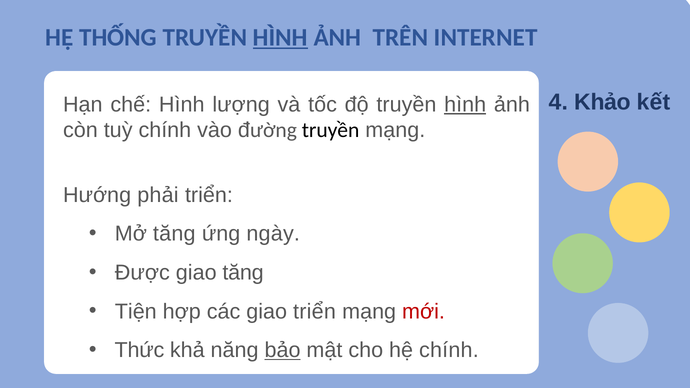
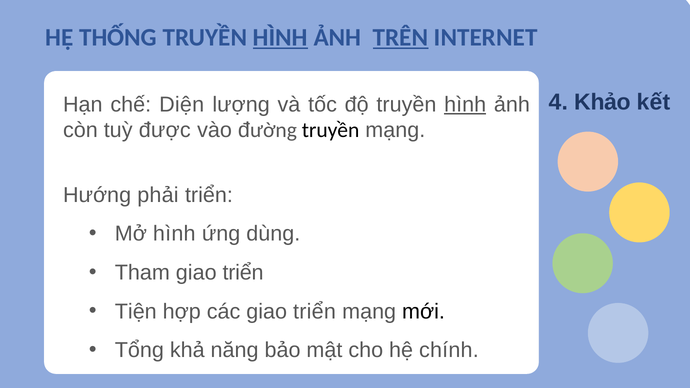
TRÊN underline: none -> present
chế Hình: Hình -> Diện
tuỳ chính: chính -> được
Mở tăng: tăng -> hình
ngày: ngày -> dùng
Được: Được -> Tham
tăng at (243, 273): tăng -> triển
mới colour: red -> black
Thức: Thức -> Tổng
bảo underline: present -> none
